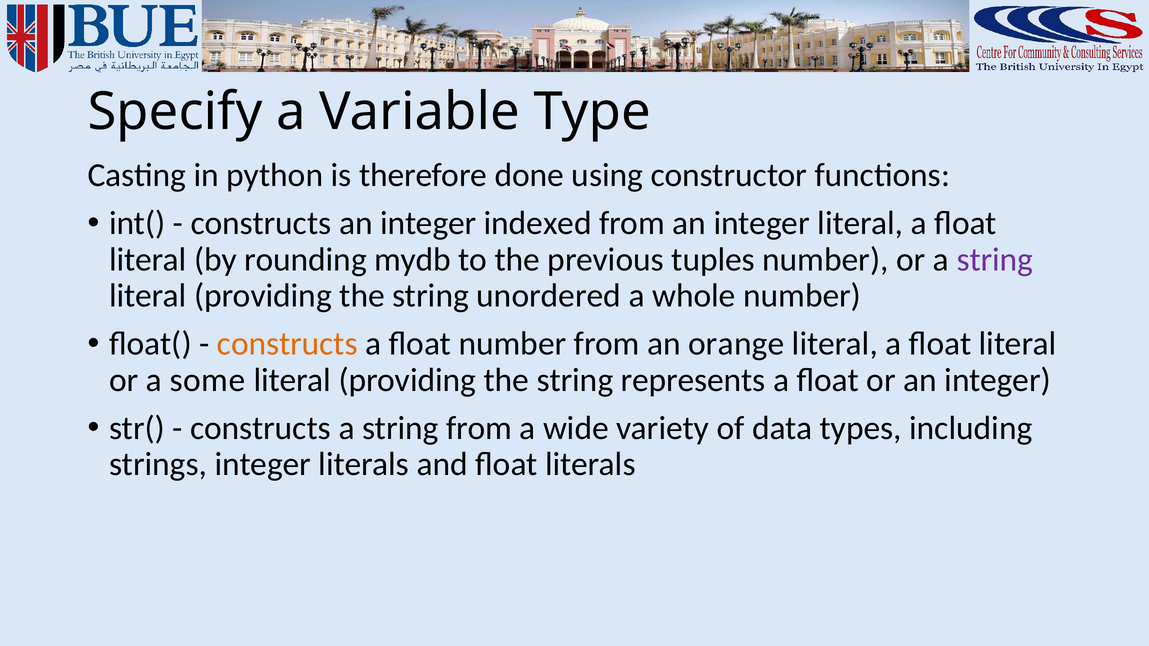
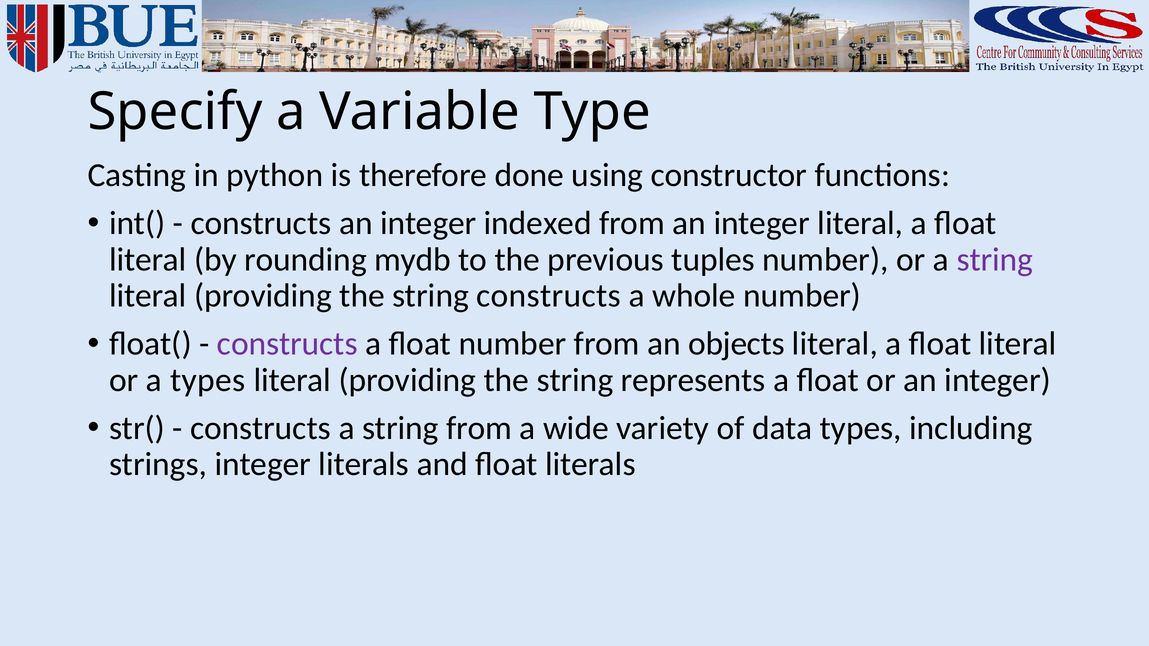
string unordered: unordered -> constructs
constructs at (287, 344) colour: orange -> purple
orange: orange -> objects
a some: some -> types
